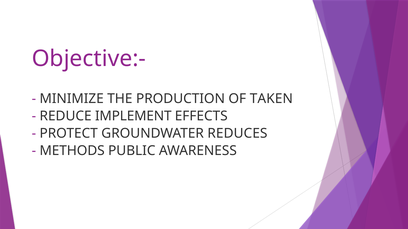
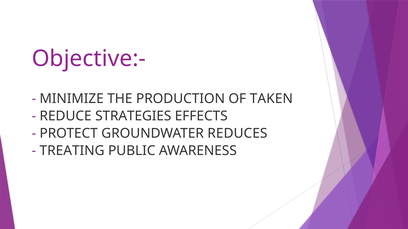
IMPLEMENT: IMPLEMENT -> STRATEGIES
METHODS: METHODS -> TREATING
